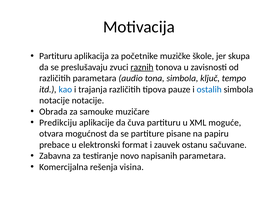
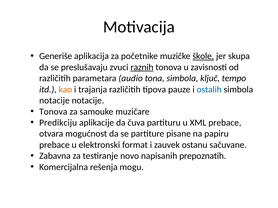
Partituru at (56, 56): Partituru -> Generiše
škole underline: none -> present
kao colour: blue -> orange
Obrada at (53, 112): Obrada -> Tonova
XML moguće: moguće -> prebace
napisanih parametara: parametara -> prepoznatih
visina: visina -> mogu
